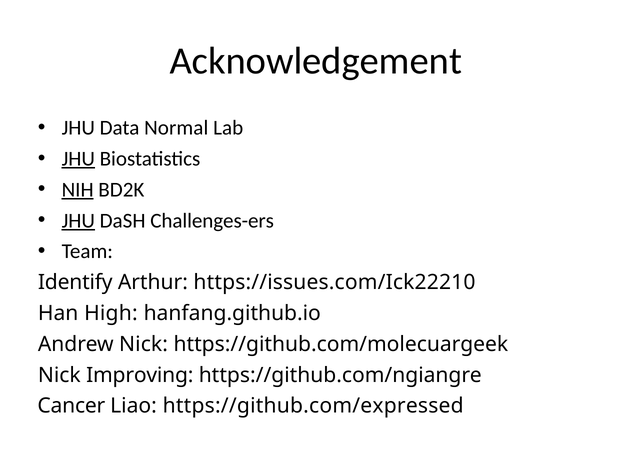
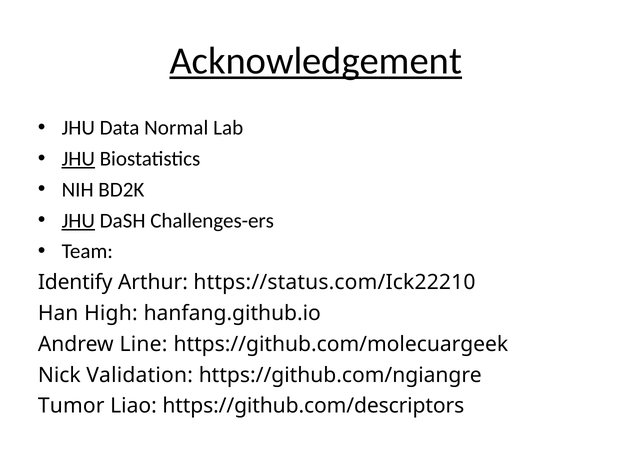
Acknowledgement underline: none -> present
NIH underline: present -> none
https://issues.com/Ick22210: https://issues.com/Ick22210 -> https://status.com/Ick22210
Andrew Nick: Nick -> Line
Improving: Improving -> Validation
Cancer: Cancer -> Tumor
https://github.com/expressed: https://github.com/expressed -> https://github.com/descriptors
